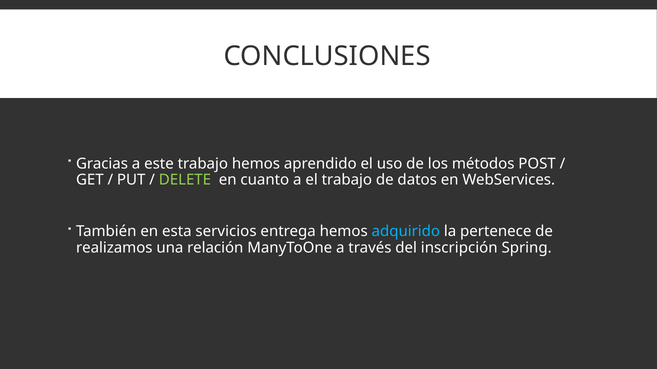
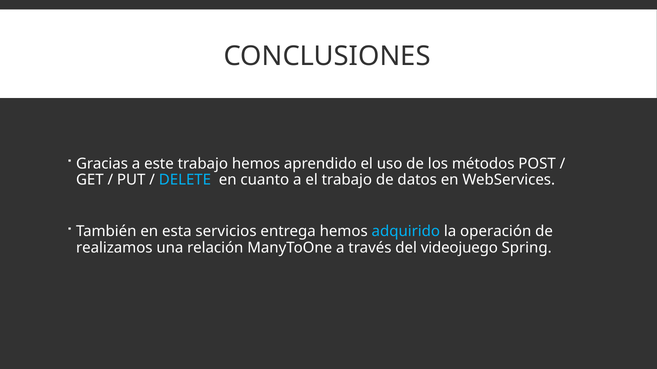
DELETE colour: light green -> light blue
pertenece: pertenece -> operación
inscripción: inscripción -> videojuego
